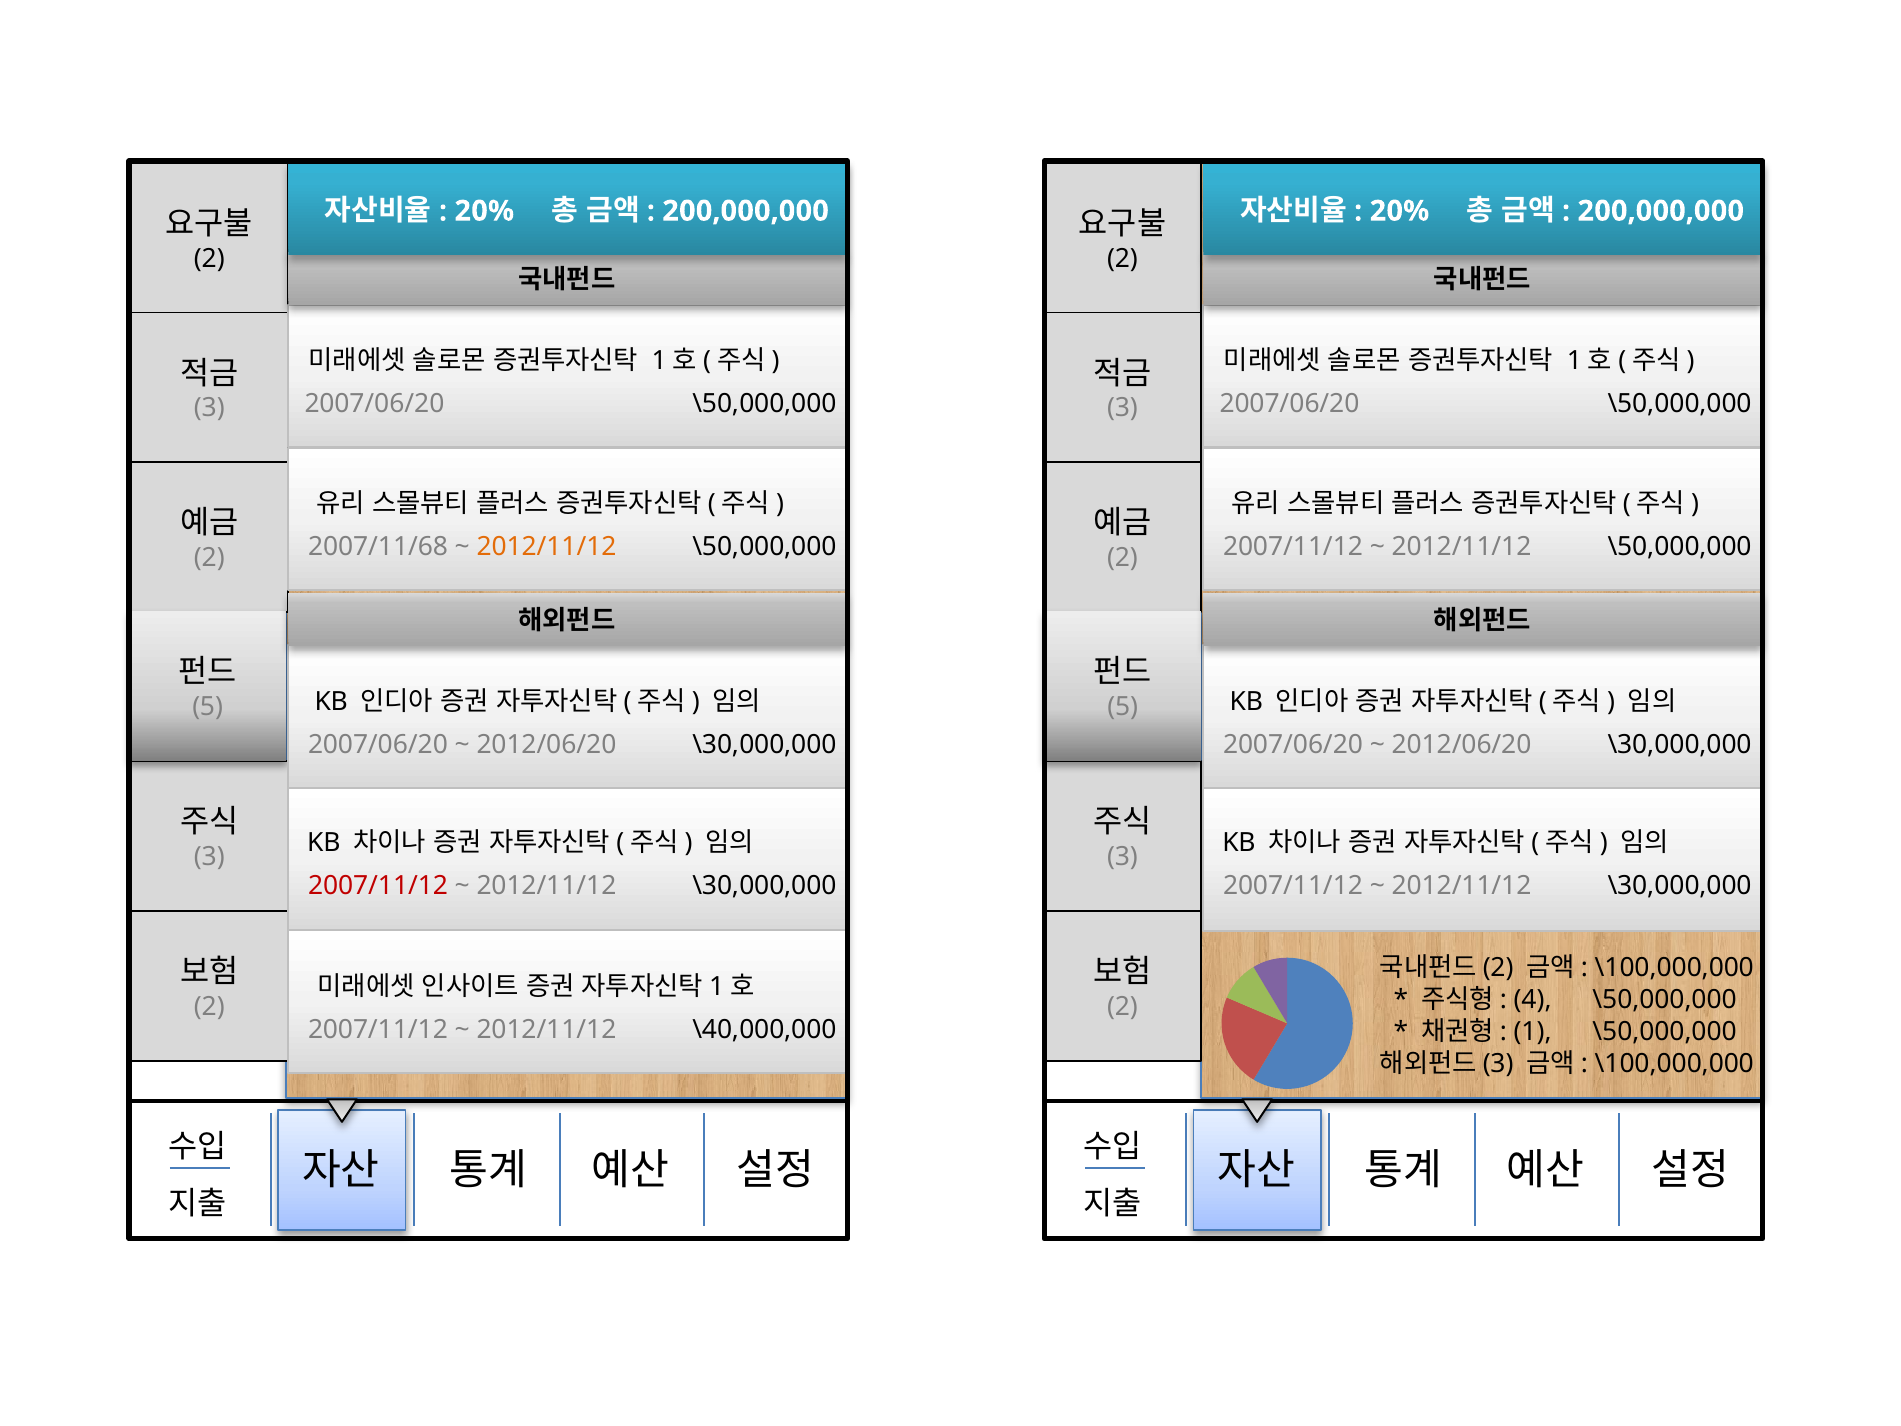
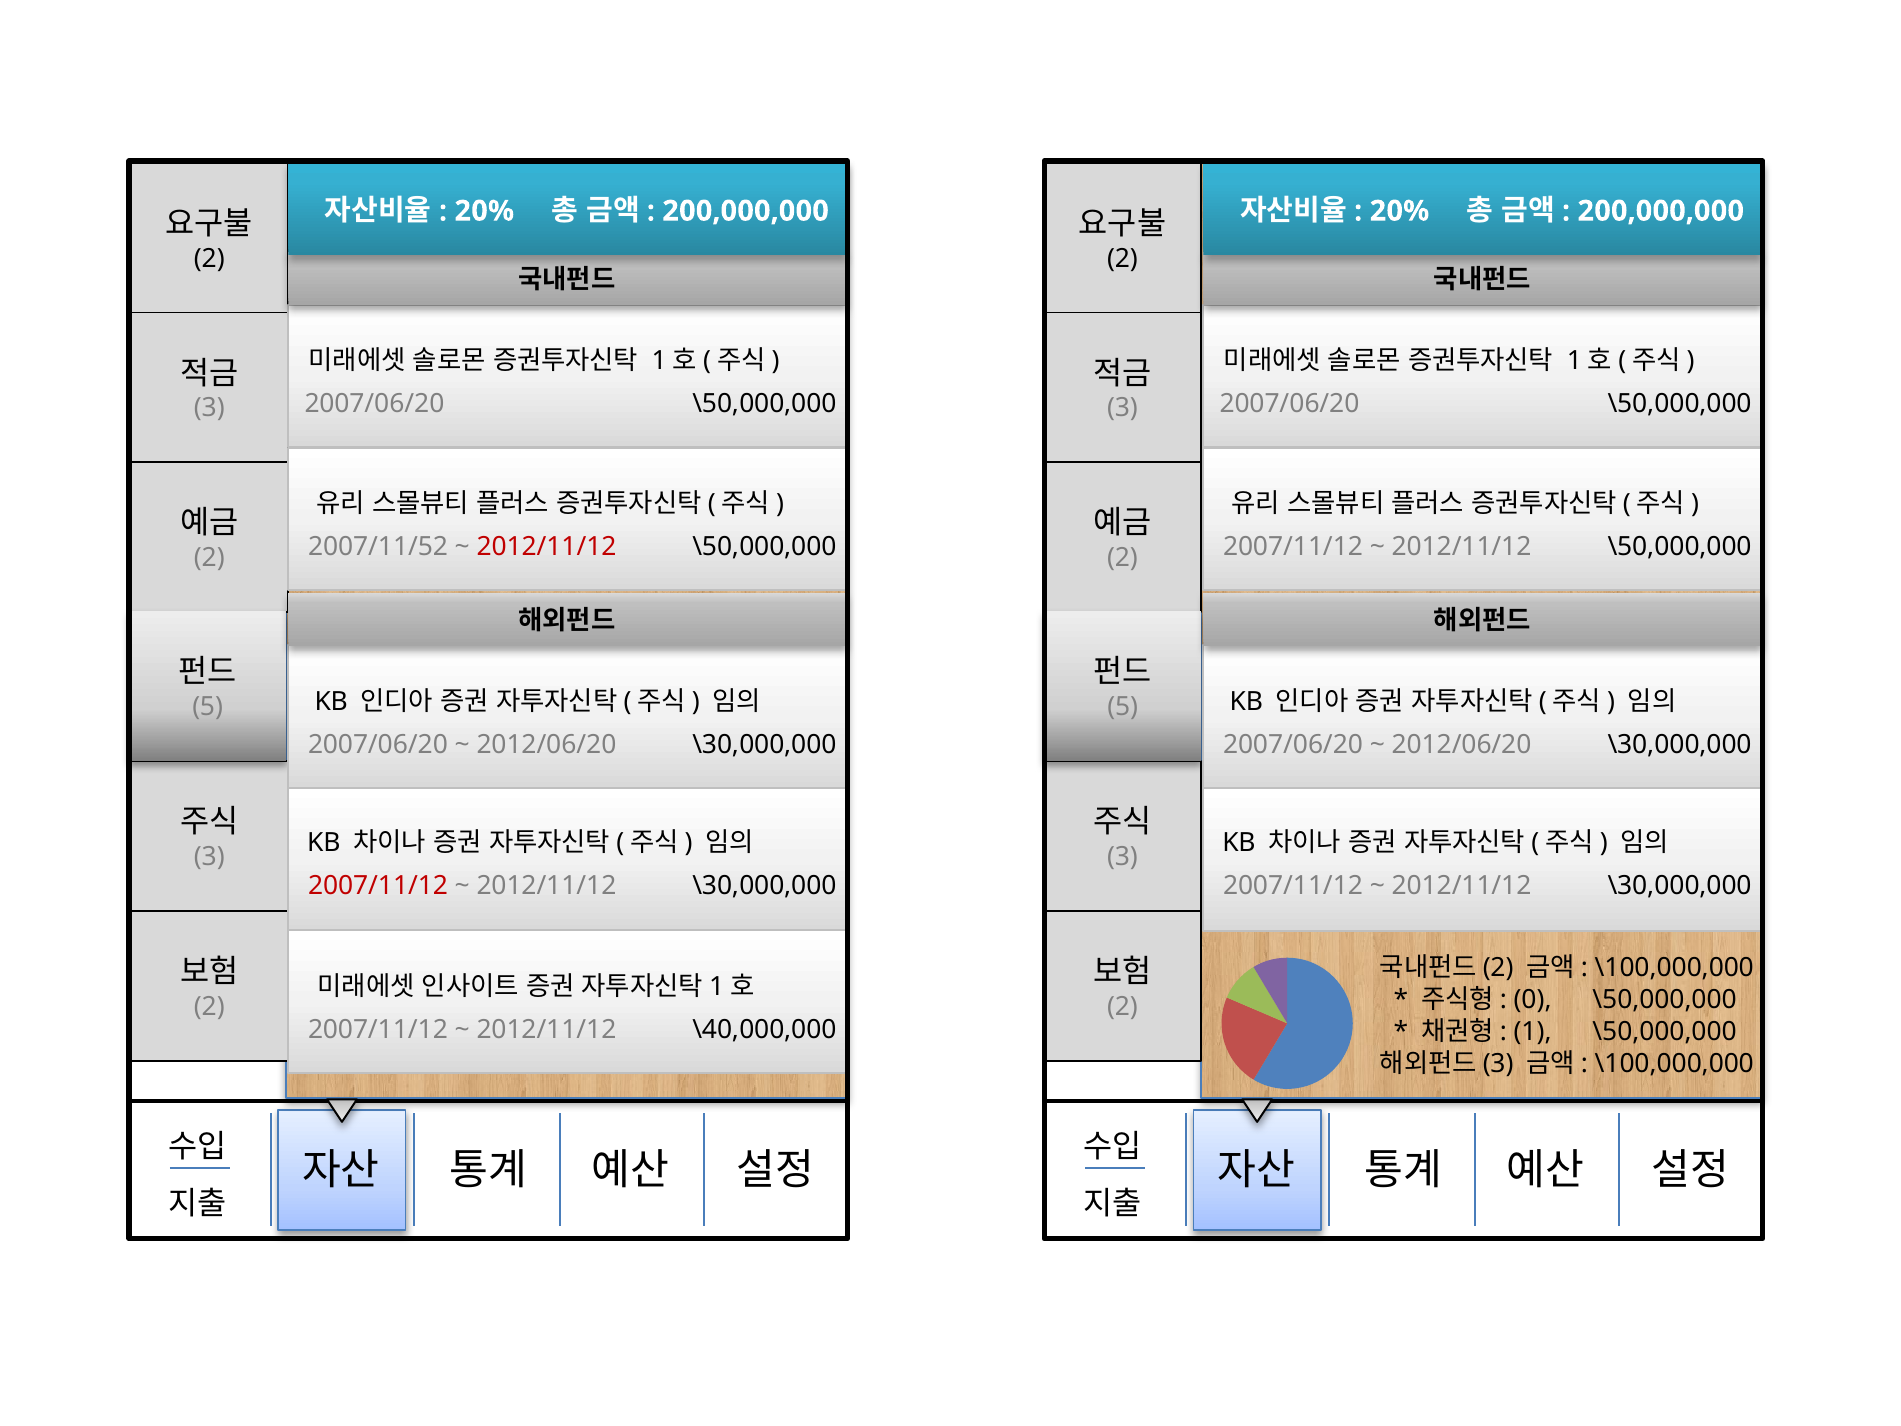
2007/11/68: 2007/11/68 -> 2007/11/52
2012/11/12 at (546, 547) colour: orange -> red
4: 4 -> 0
